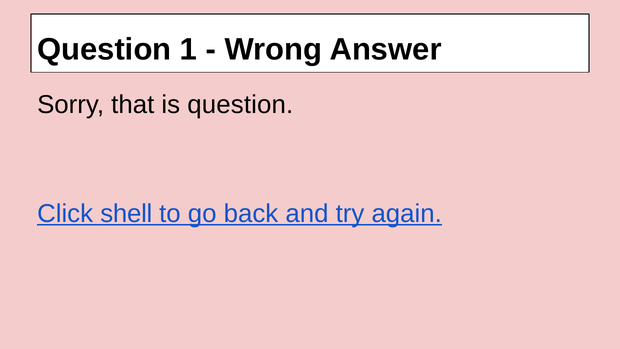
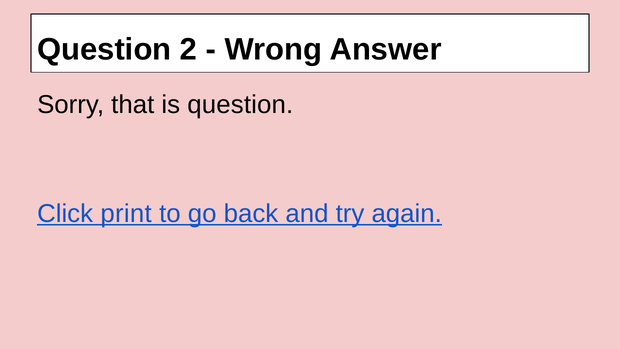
1: 1 -> 2
shell: shell -> print
